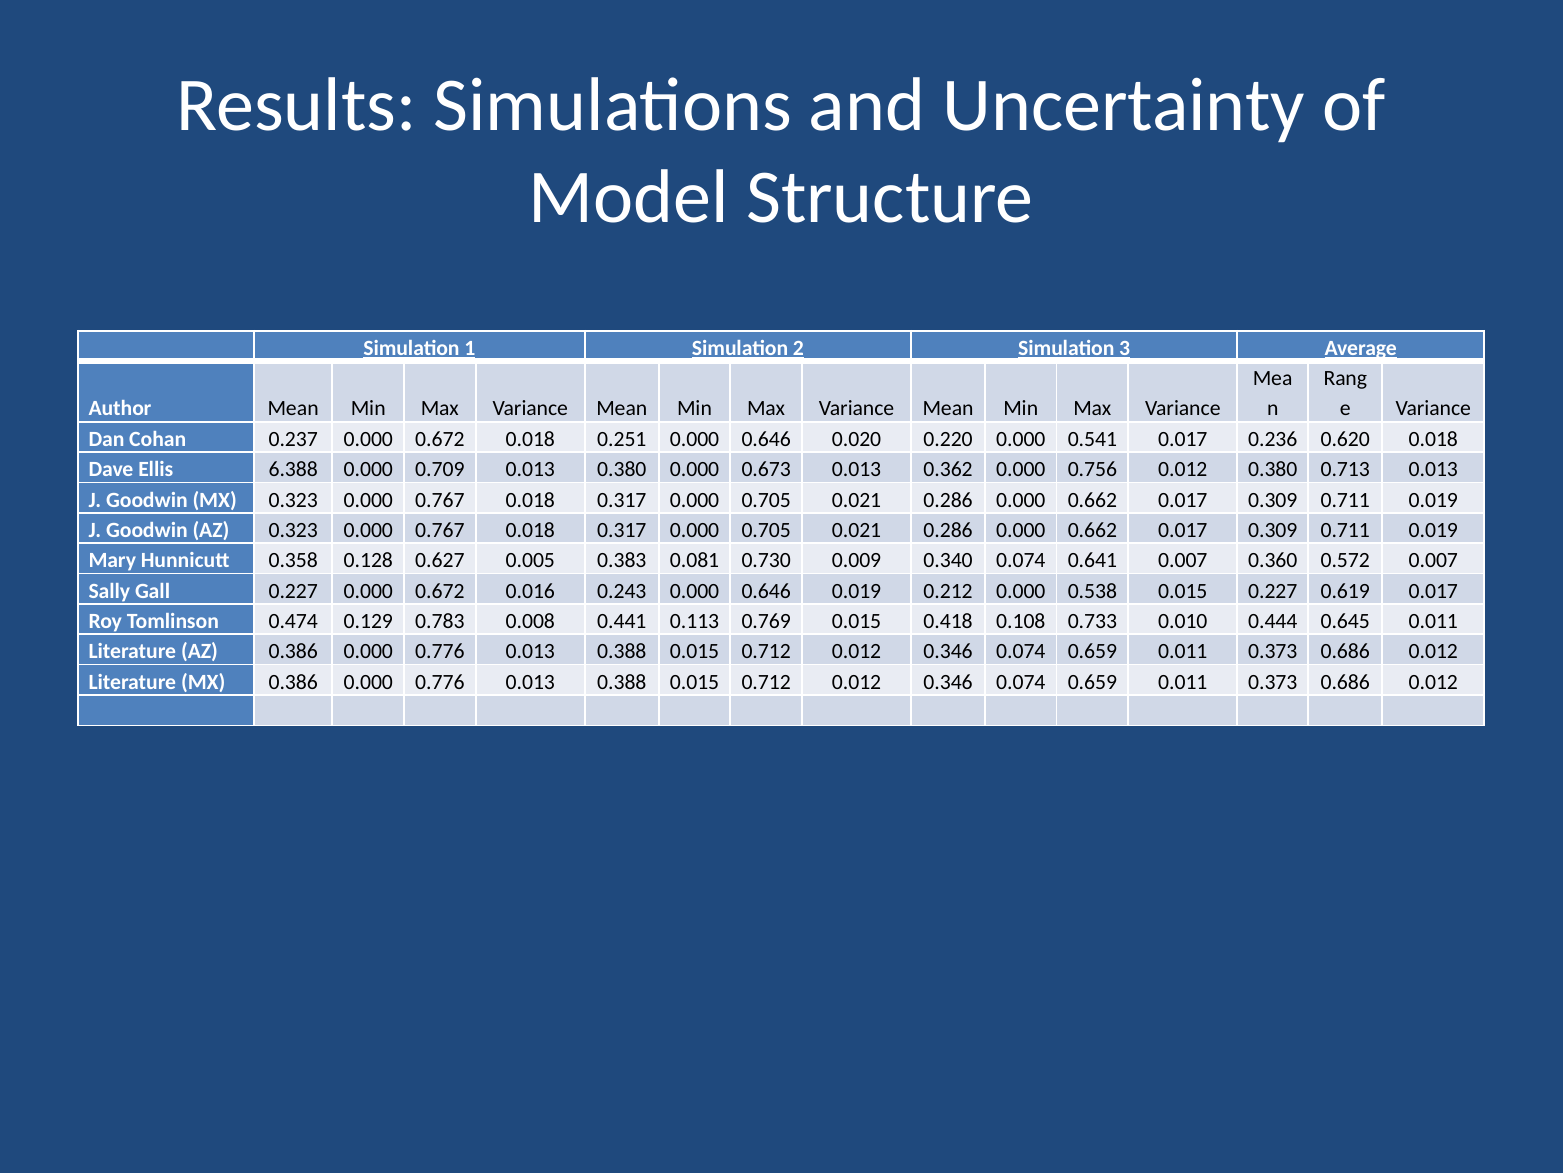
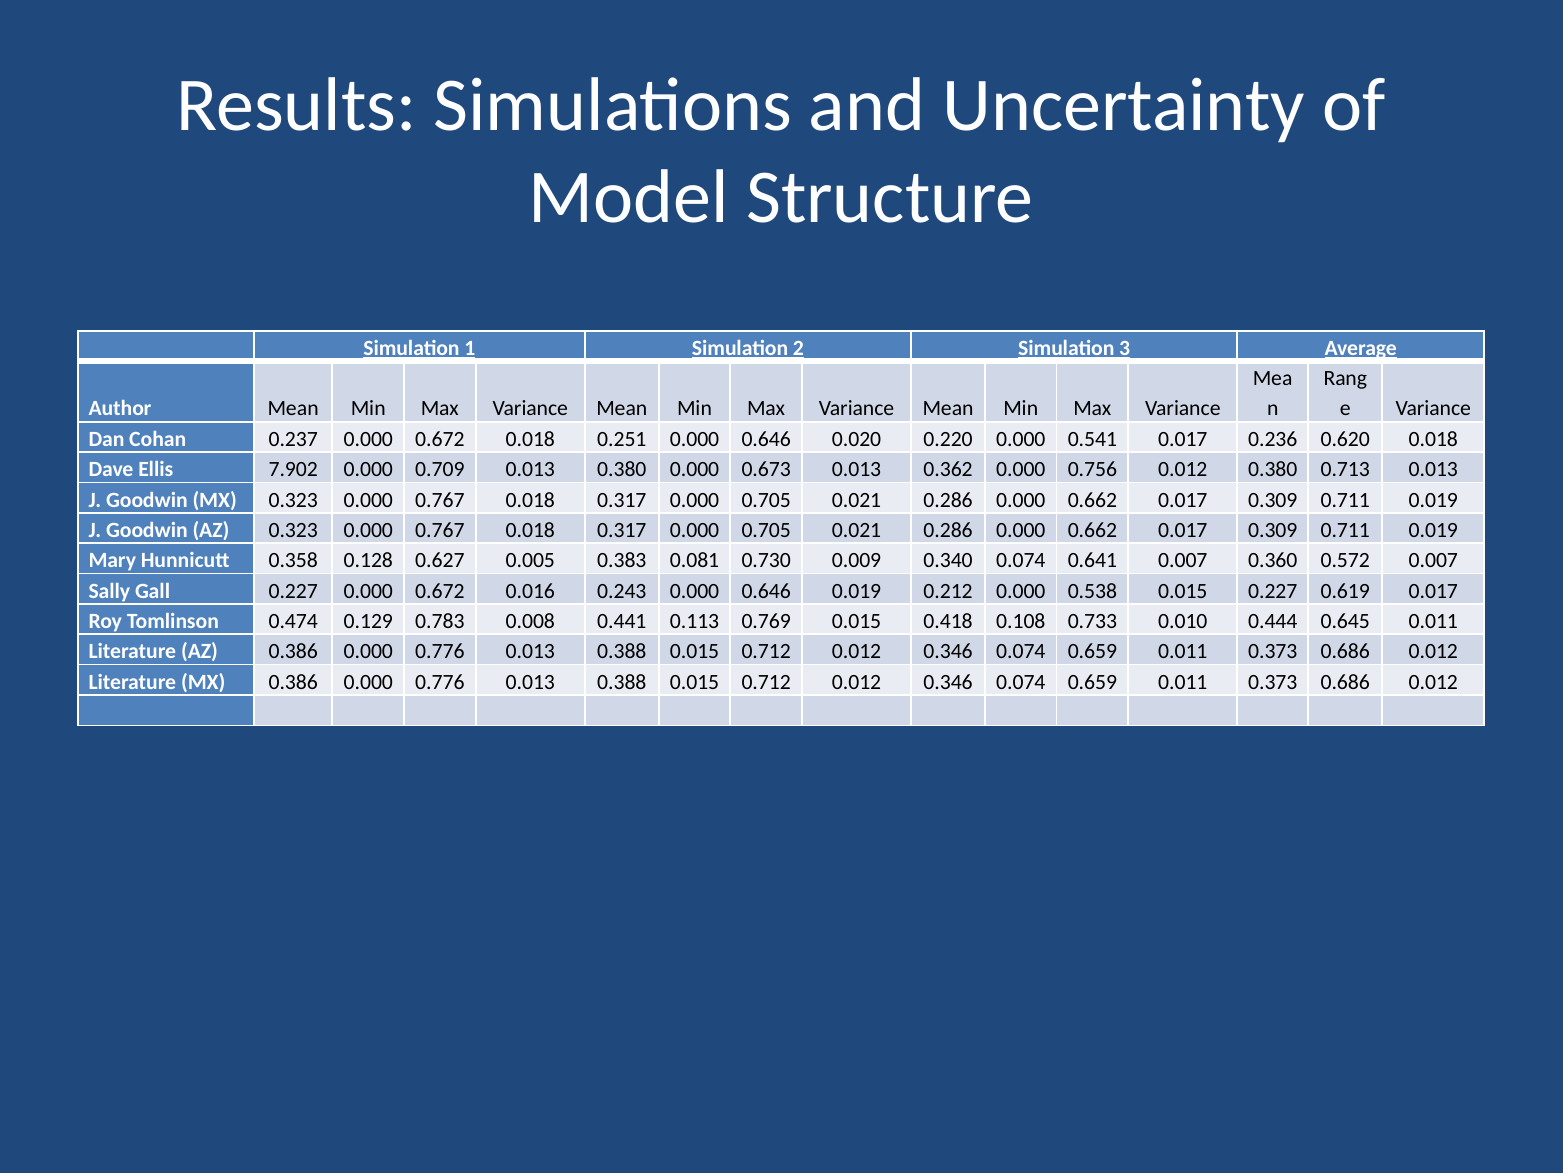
6.388: 6.388 -> 7.902
